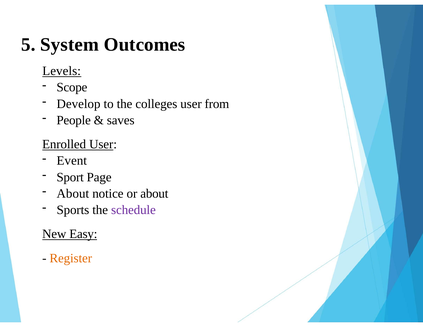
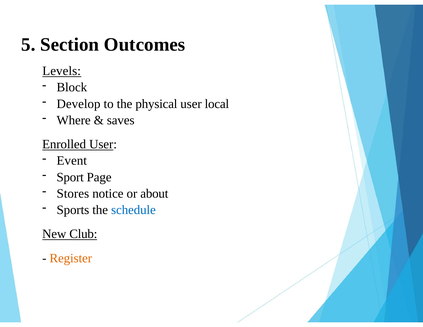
System: System -> Section
Scope: Scope -> Block
colleges: colleges -> physical
from: from -> local
People: People -> Where
About at (73, 193): About -> Stores
schedule colour: purple -> blue
Easy: Easy -> Club
